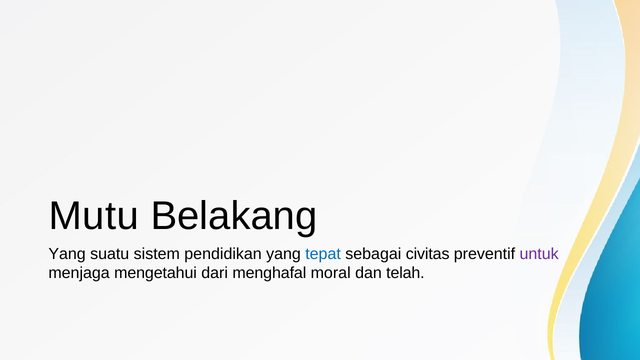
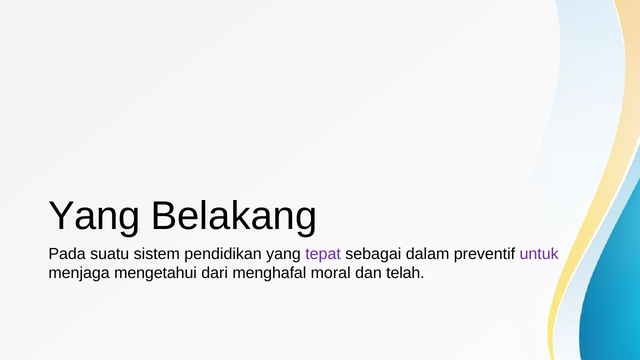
Mutu at (94, 216): Mutu -> Yang
Yang at (67, 254): Yang -> Pada
tepat colour: blue -> purple
civitas: civitas -> dalam
